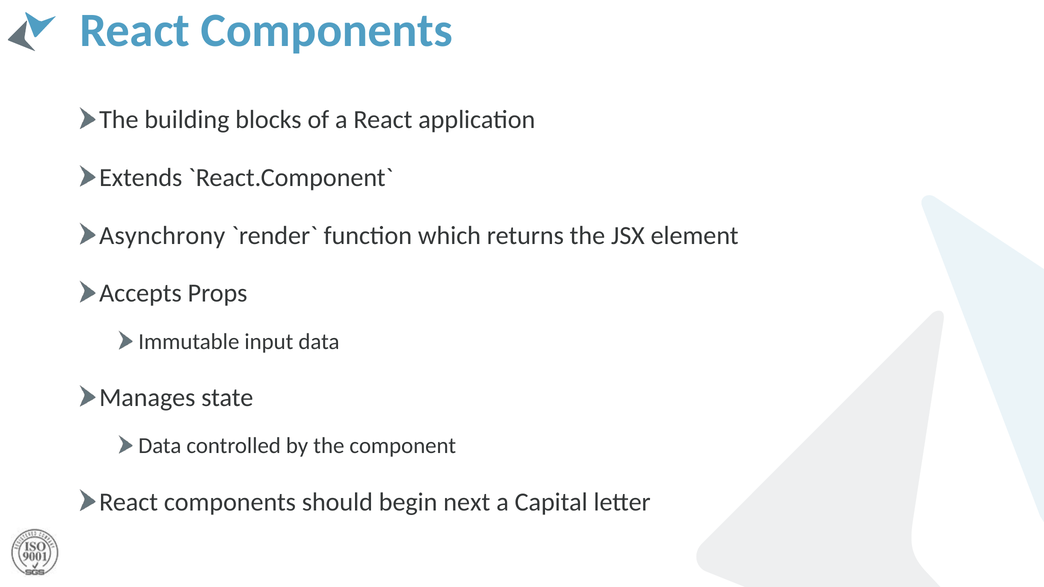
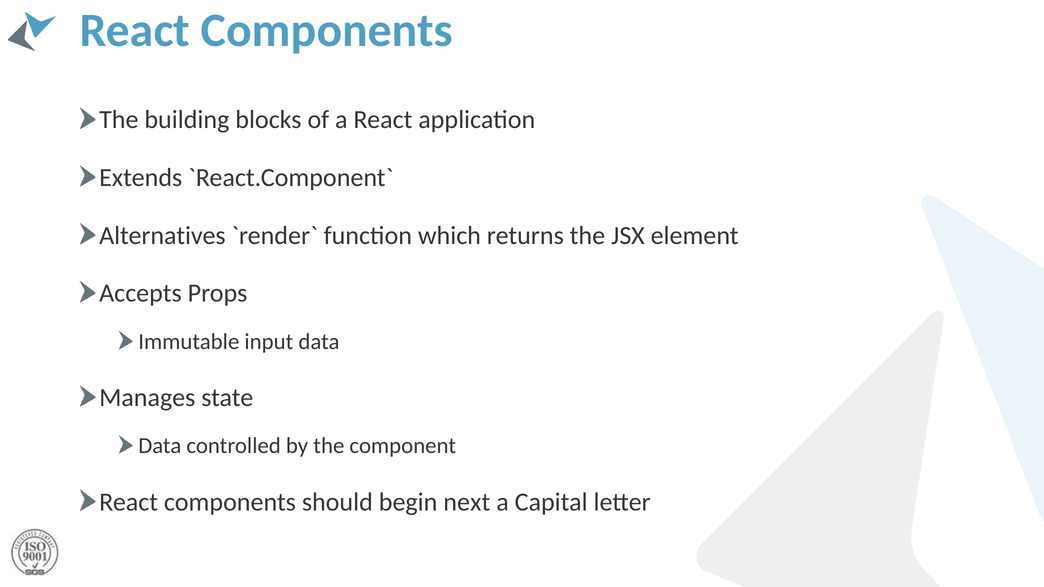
Asynchrony: Asynchrony -> Alternatives
